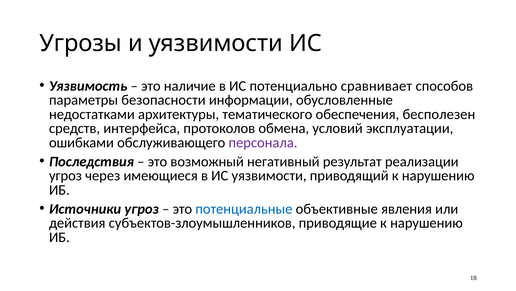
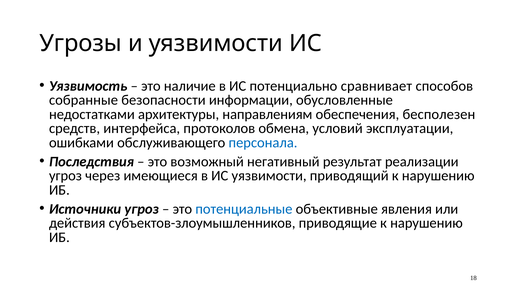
параметры: параметры -> собранные
тематического: тематического -> направлениям
персонала colour: purple -> blue
